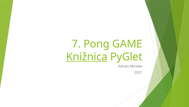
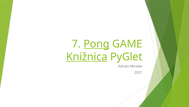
Pong underline: none -> present
